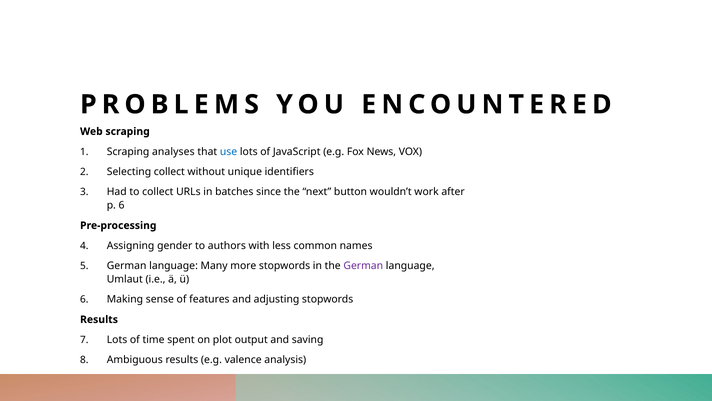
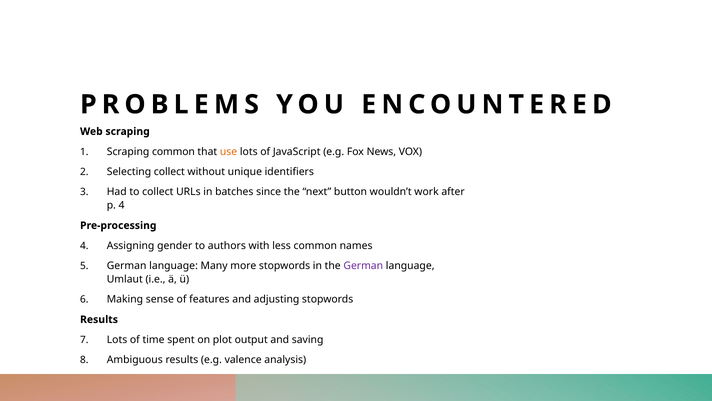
Scraping analyses: analyses -> common
use colour: blue -> orange
p 6: 6 -> 4
